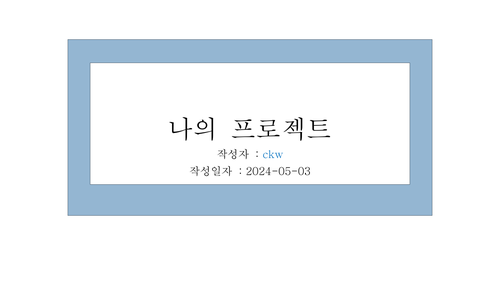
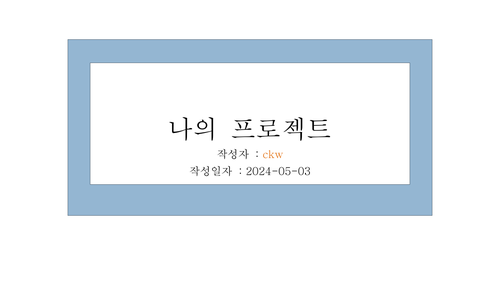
ckw colour: blue -> orange
